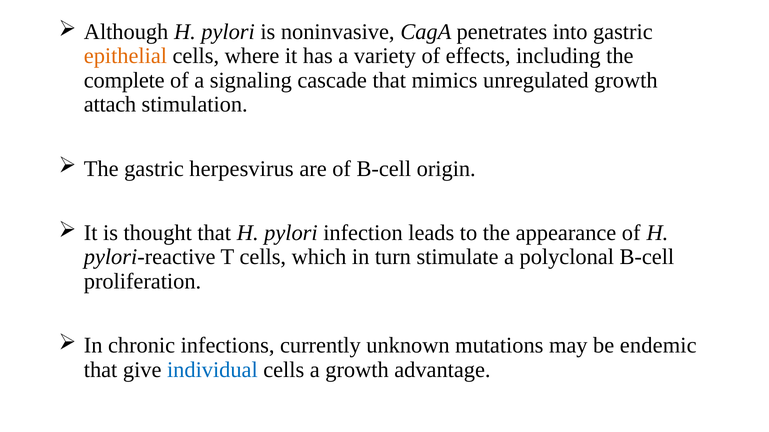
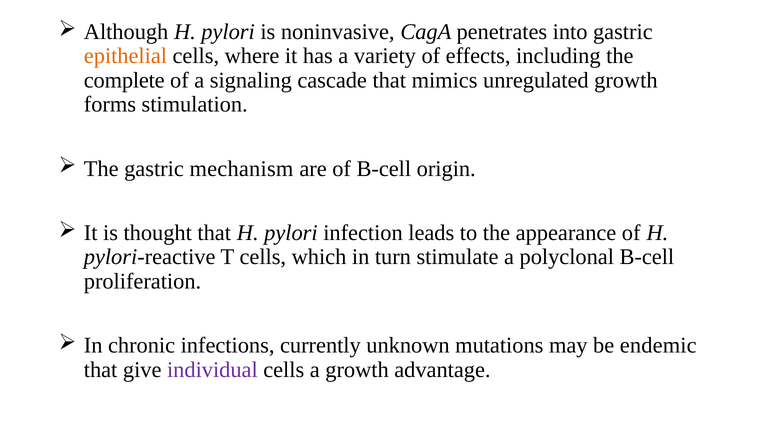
attach: attach -> forms
herpesvirus: herpesvirus -> mechanism
individual colour: blue -> purple
